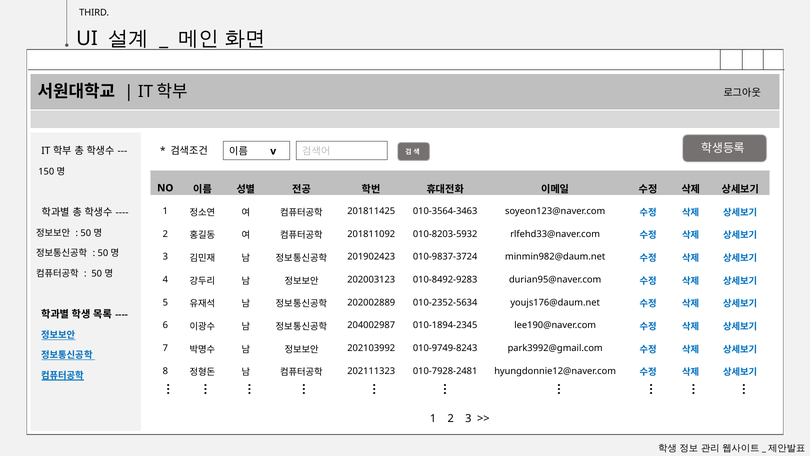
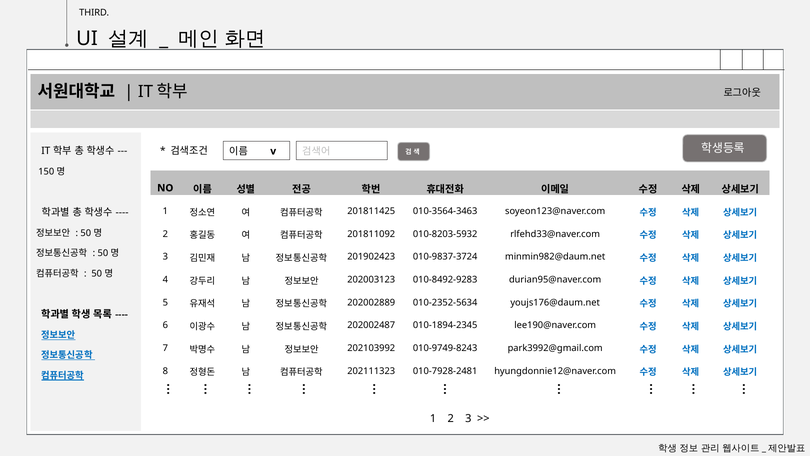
204002987: 204002987 -> 202002487
